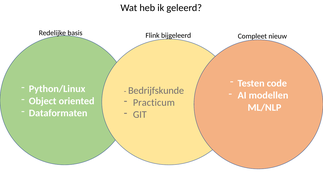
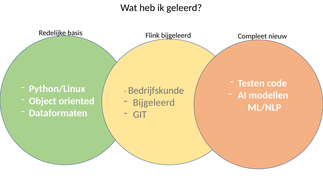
Practicum at (154, 103): Practicum -> Bijgeleerd
